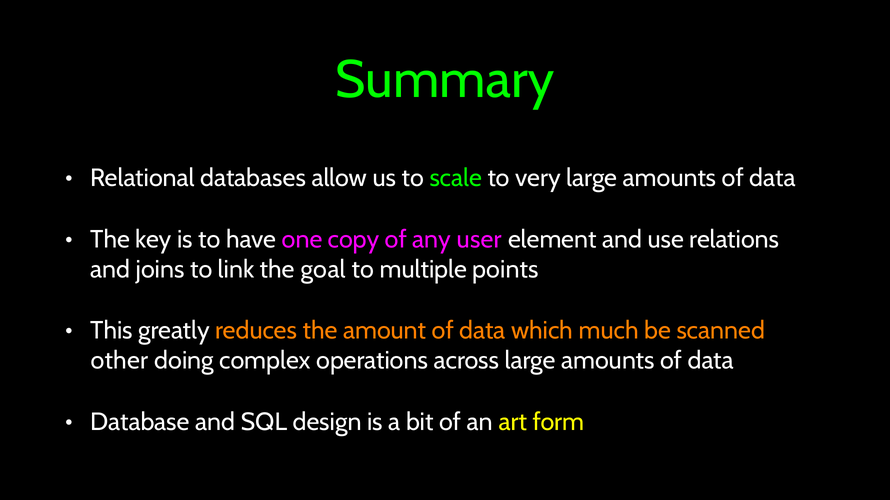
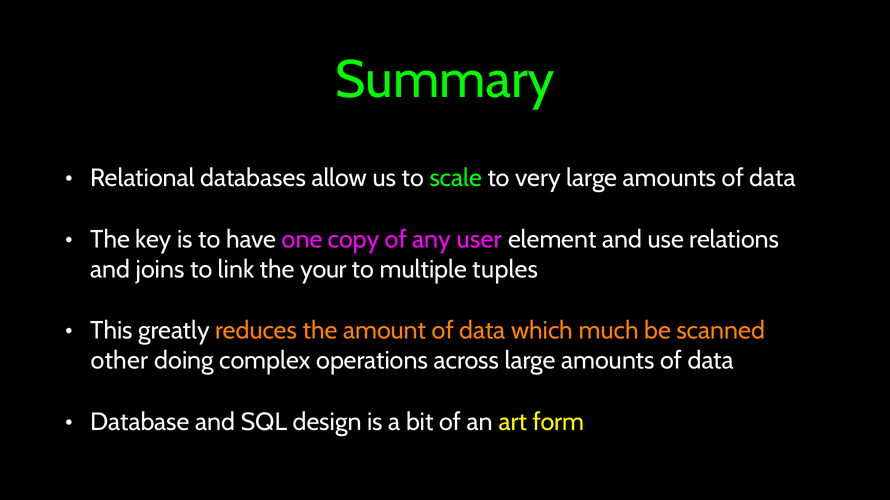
goal: goal -> your
points: points -> tuples
